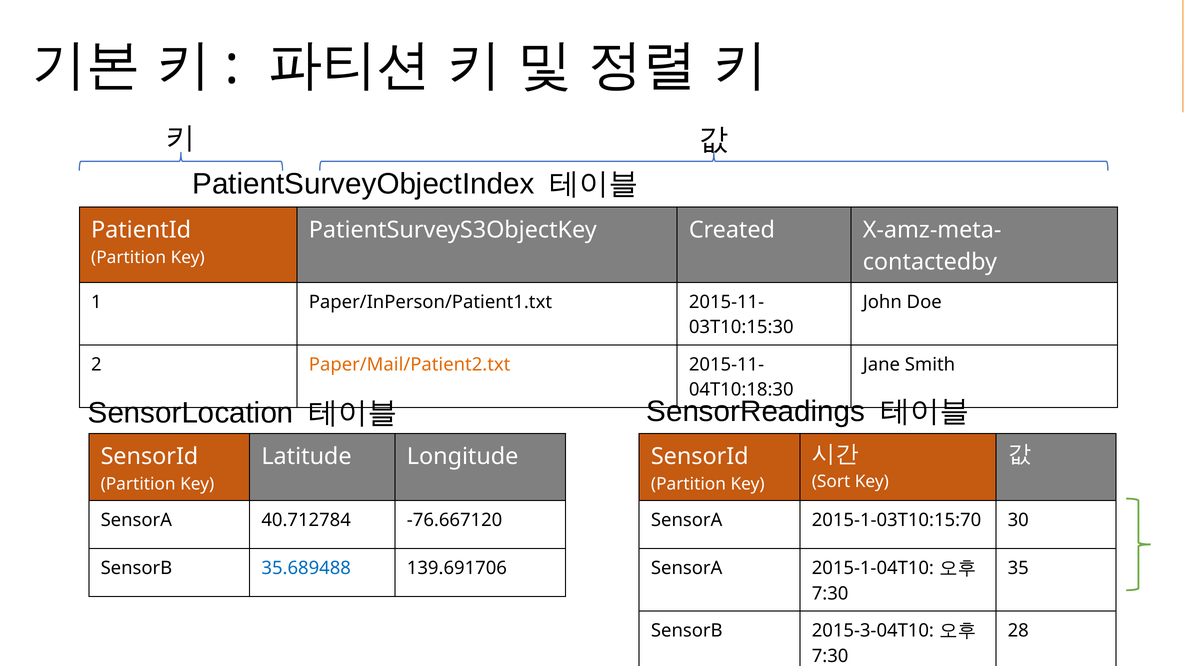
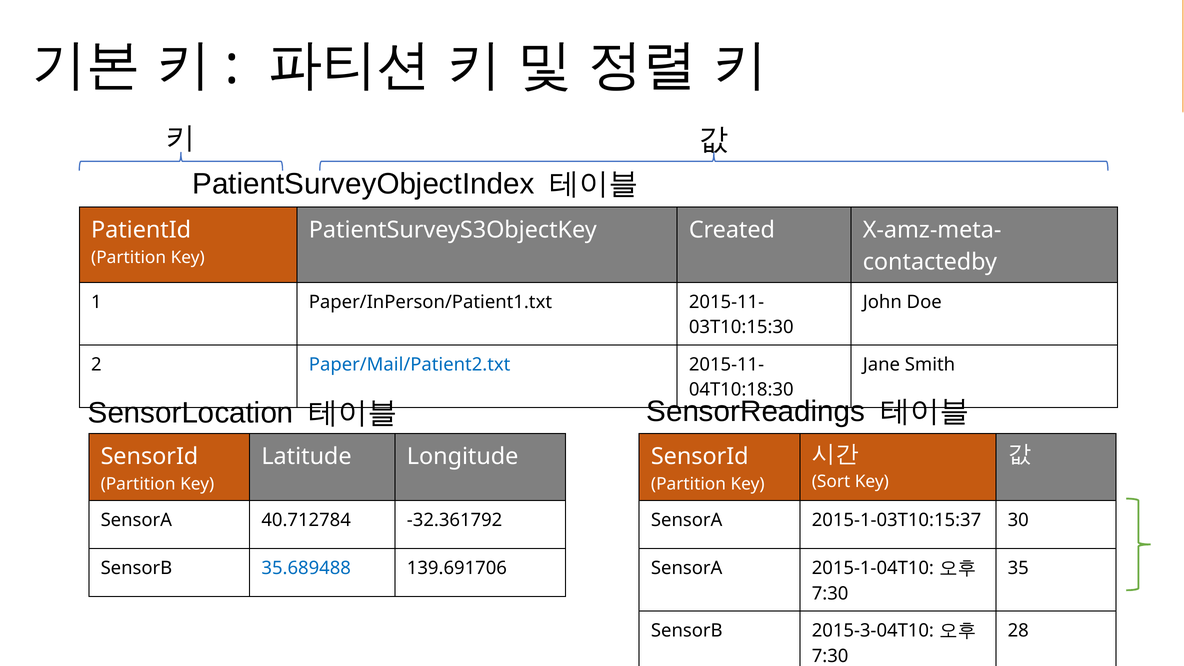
Paper/Mail/Patient2.txt colour: orange -> blue
-76.667120: -76.667120 -> -32.361792
2015-1-03T10:15:70: 2015-1-03T10:15:70 -> 2015-1-03T10:15:37
